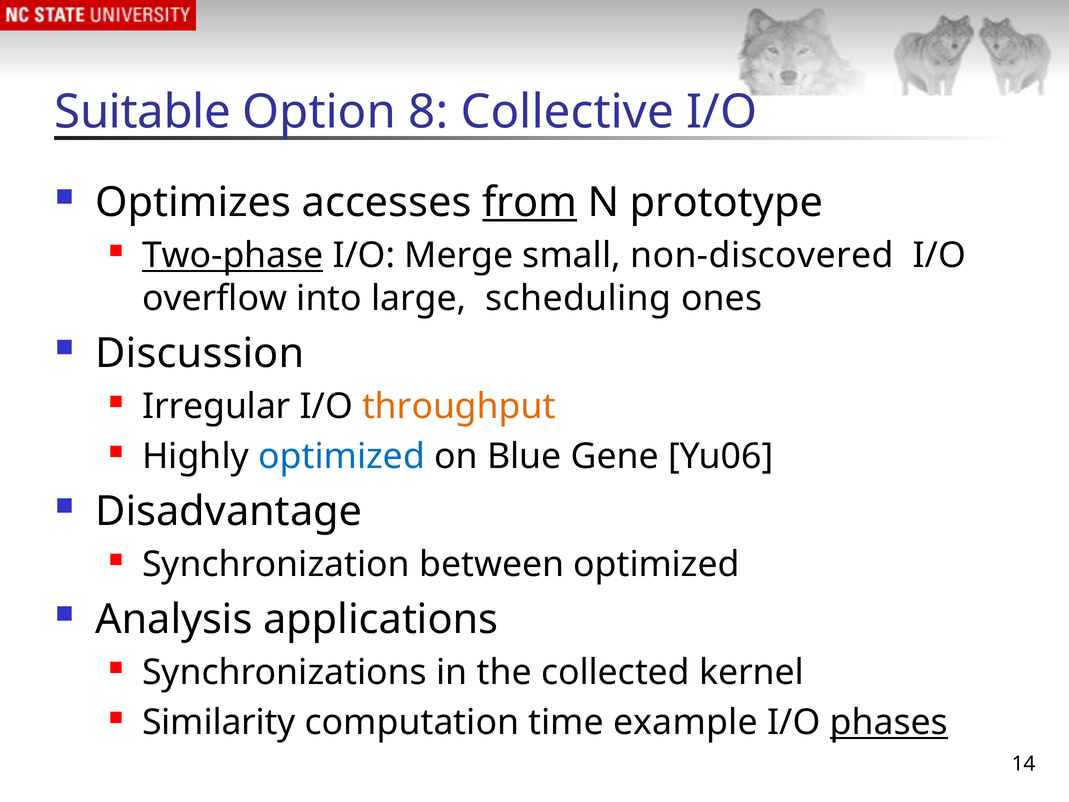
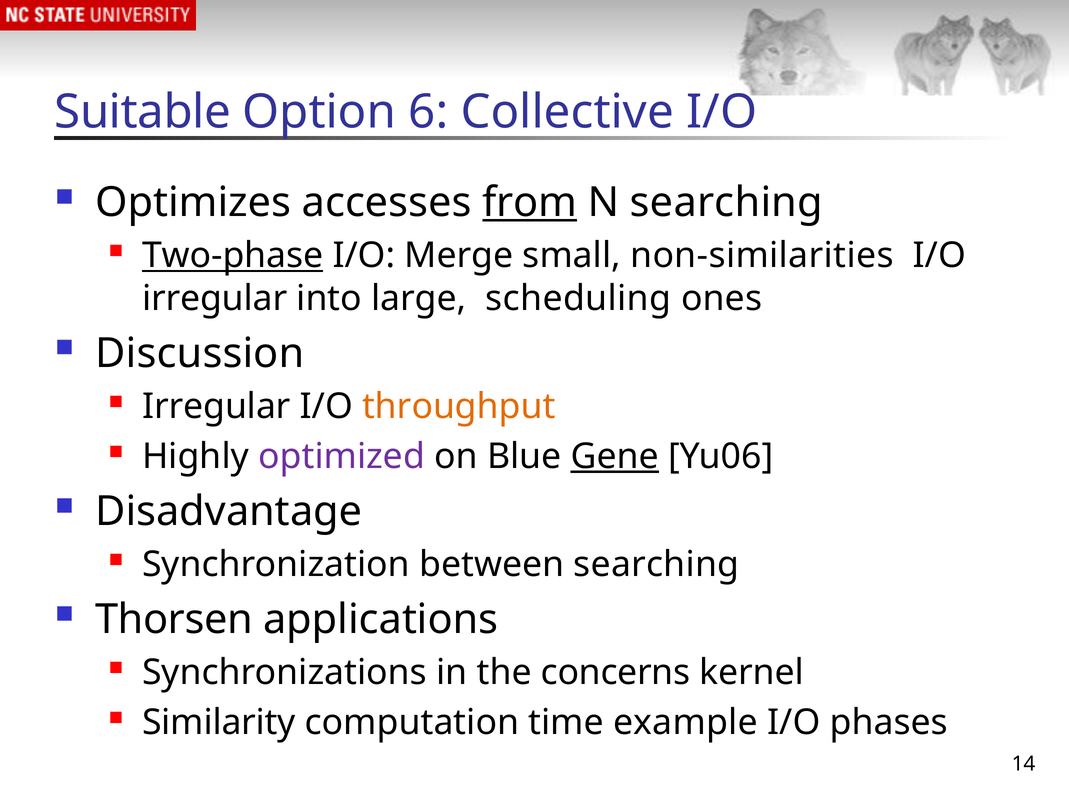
8: 8 -> 6
N prototype: prototype -> searching
non-discovered: non-discovered -> non-similarities
overflow at (215, 298): overflow -> irregular
optimized at (342, 456) colour: blue -> purple
Gene underline: none -> present
between optimized: optimized -> searching
Analysis: Analysis -> Thorsen
collected: collected -> concerns
phases underline: present -> none
